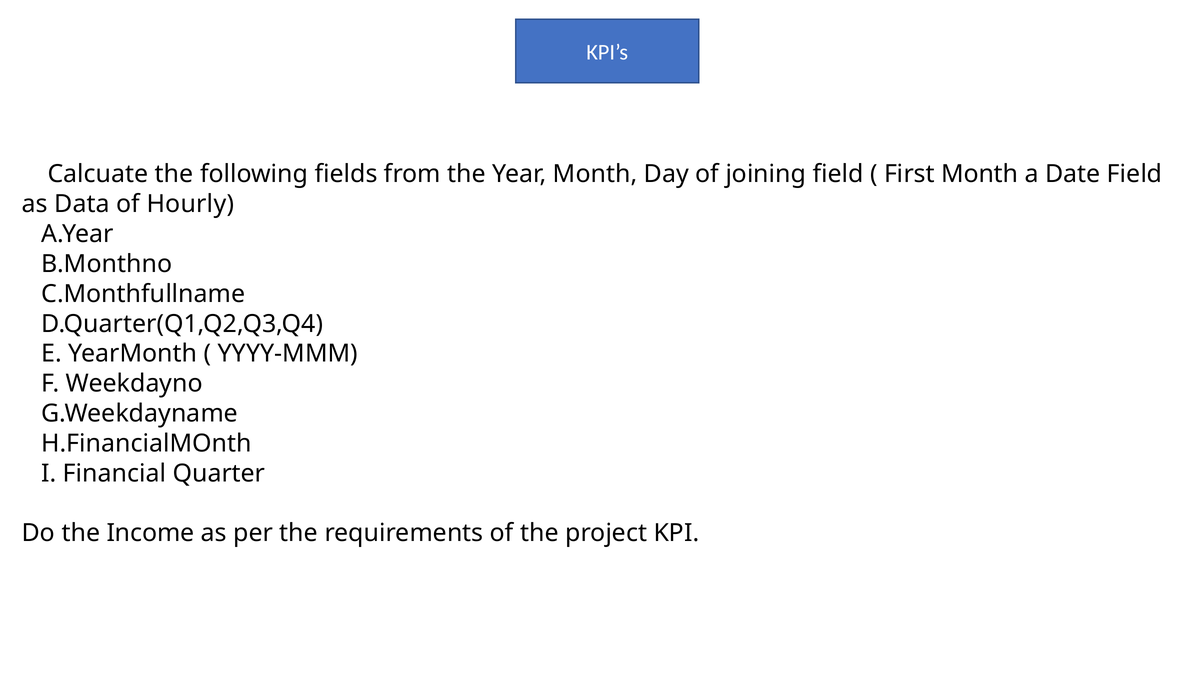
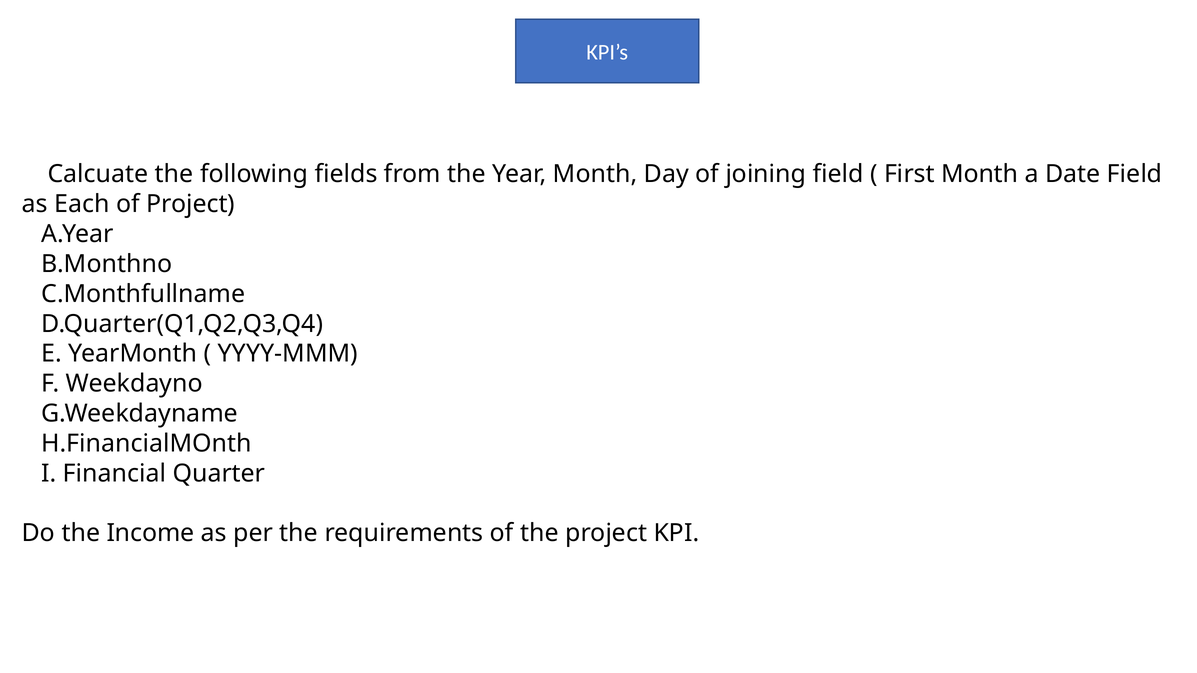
Data: Data -> Each
of Hourly: Hourly -> Project
